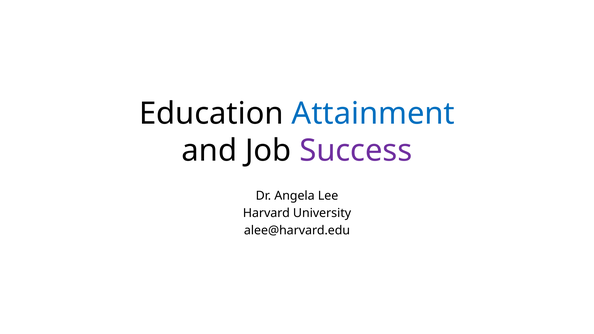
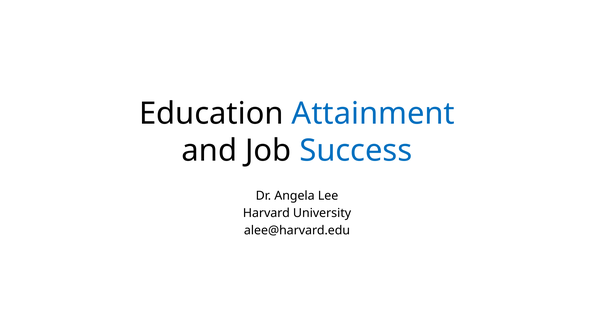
Success colour: purple -> blue
